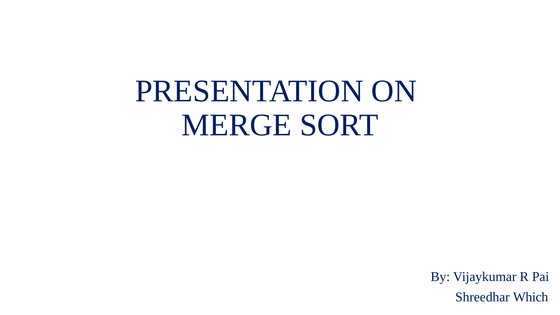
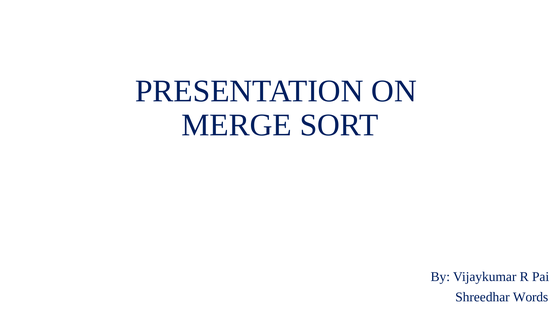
Which: Which -> Words
